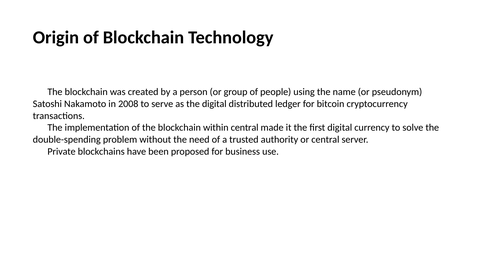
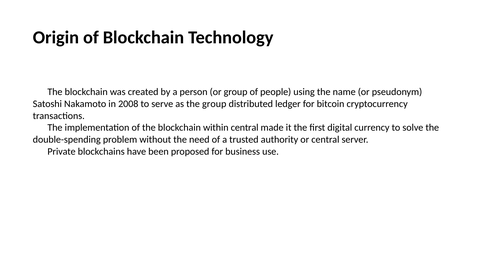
the digital: digital -> group
